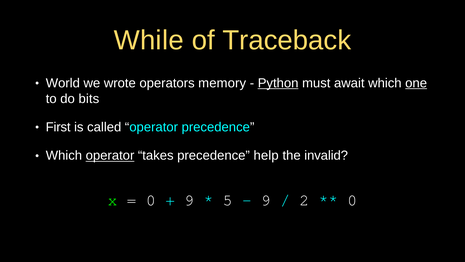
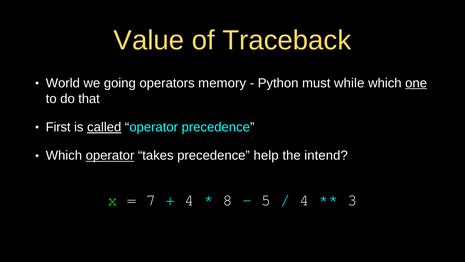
While: While -> Value
wrote: wrote -> going
Python underline: present -> none
await: await -> while
bits: bits -> that
called underline: none -> present
invalid: invalid -> intend
0 at (151, 200): 0 -> 7
9 at (189, 200): 9 -> 4
5: 5 -> 8
9 at (266, 200): 9 -> 5
2 at (304, 200): 2 -> 4
0 at (352, 200): 0 -> 3
